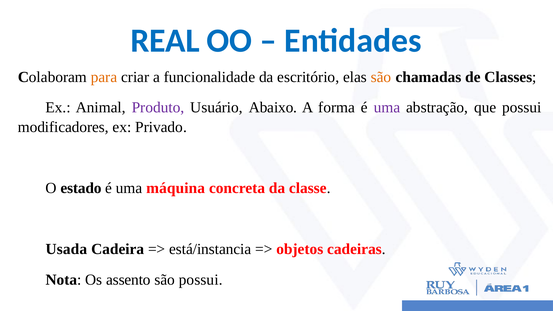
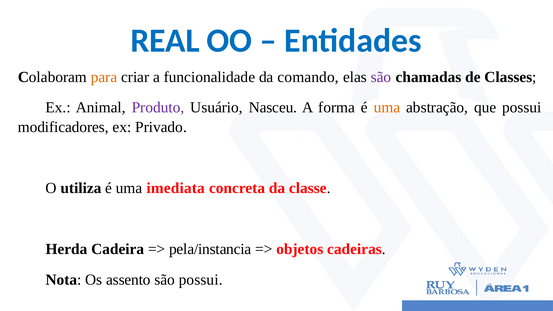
escritório: escritório -> comando
são at (381, 77) colour: orange -> purple
Abaixo: Abaixo -> Nasceu
uma at (387, 108) colour: purple -> orange
estado: estado -> utiliza
máquina: máquina -> imediata
Usada: Usada -> Herda
está/instancia: está/instancia -> pela/instancia
